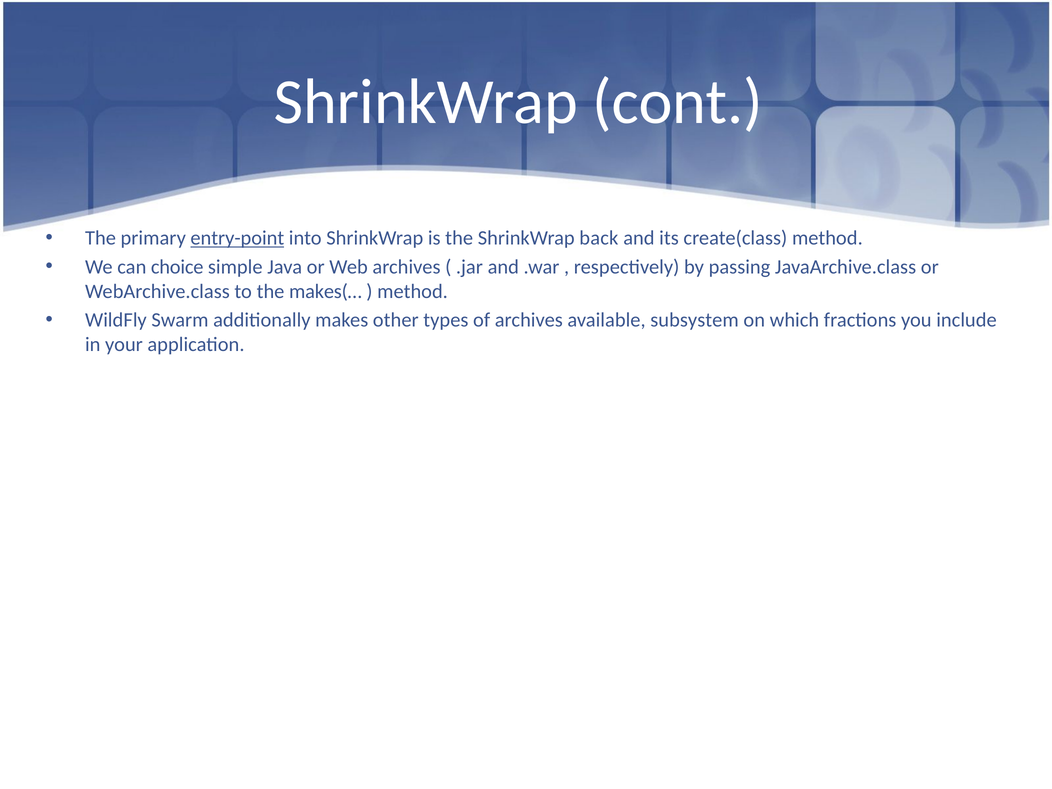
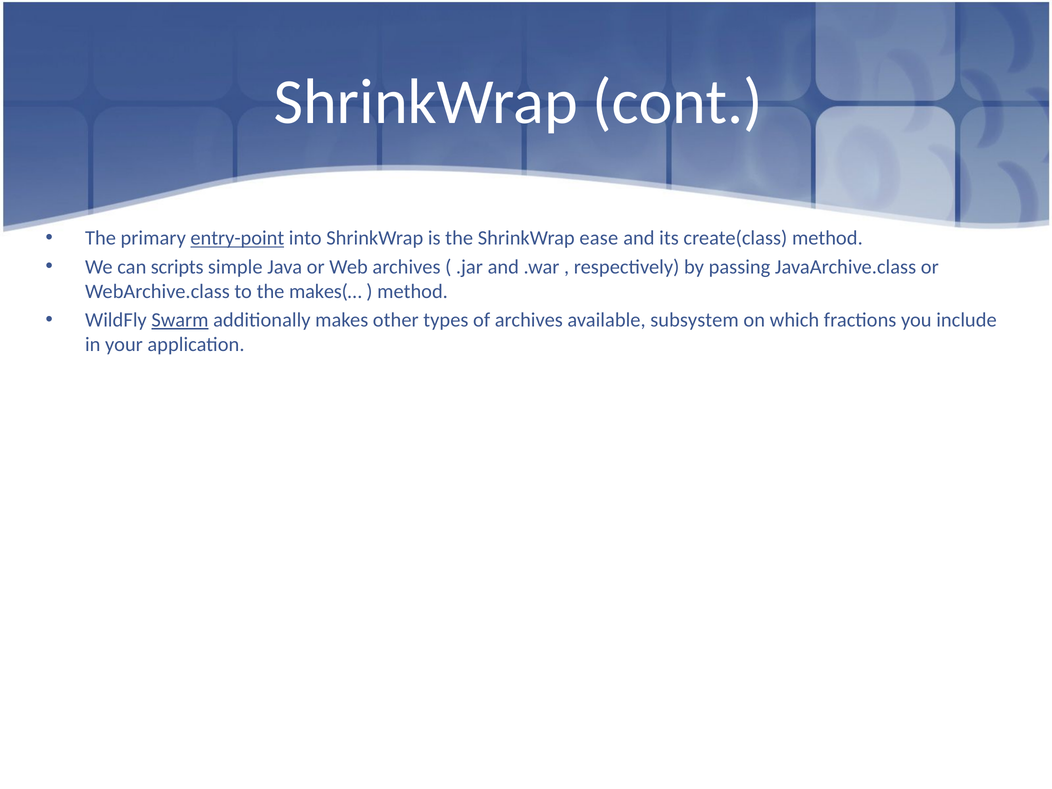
back: back -> ease
choice: choice -> scripts
Swarm underline: none -> present
